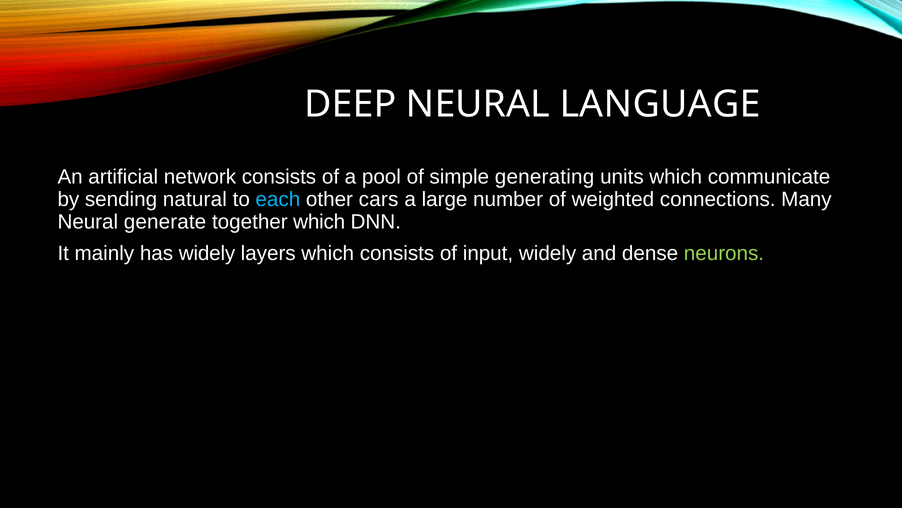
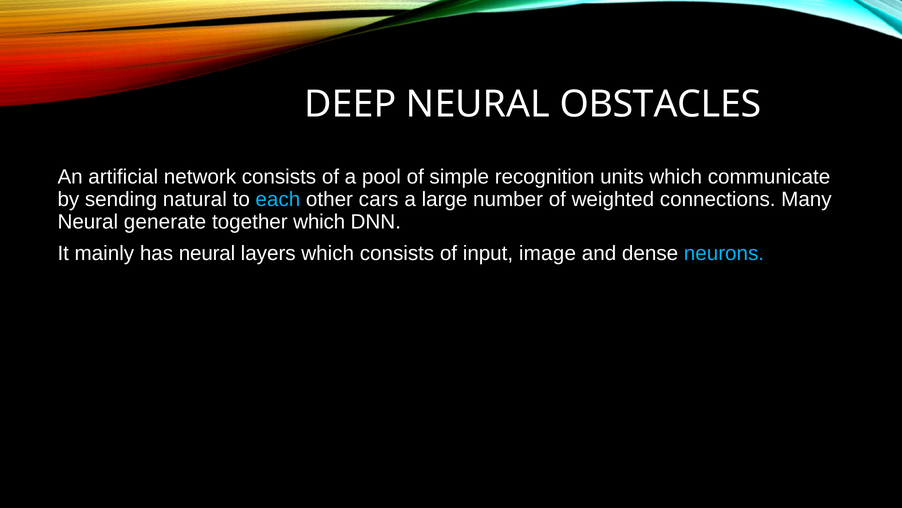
LANGUAGE: LANGUAGE -> OBSTACLES
generating: generating -> recognition
has widely: widely -> neural
input widely: widely -> image
neurons colour: light green -> light blue
